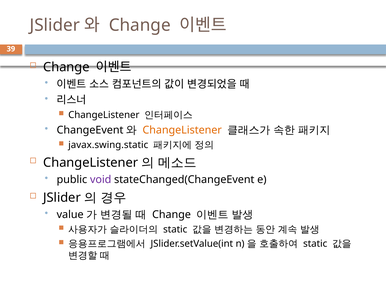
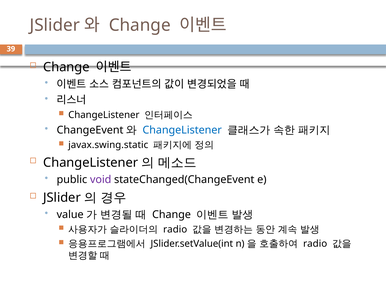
ChangeListener at (182, 130) colour: orange -> blue
static at (175, 229): static -> radio
static at (315, 243): static -> radio
